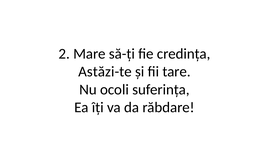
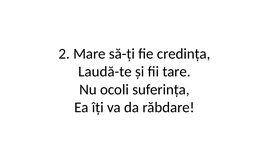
Astăzi-te: Astăzi-te -> Laudă-te
